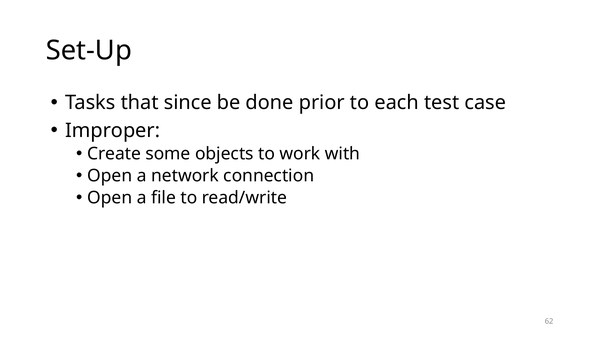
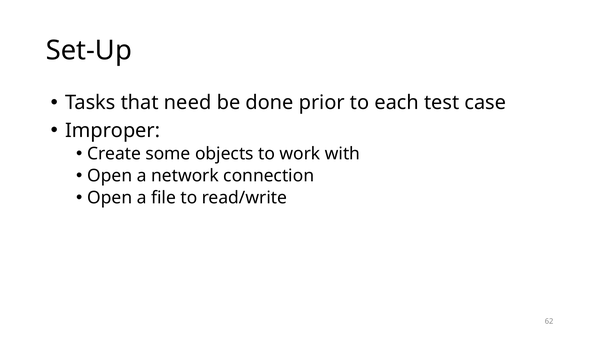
since: since -> need
